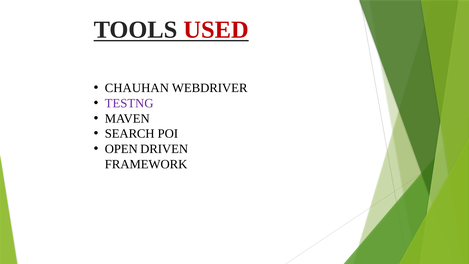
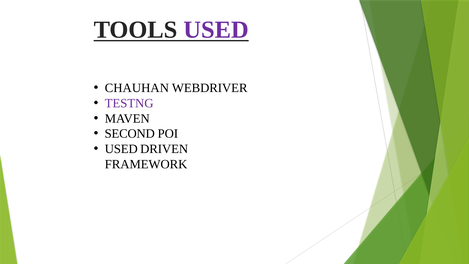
USED at (216, 30) colour: red -> purple
SEARCH: SEARCH -> SECOND
OPEN at (121, 149): OPEN -> USED
